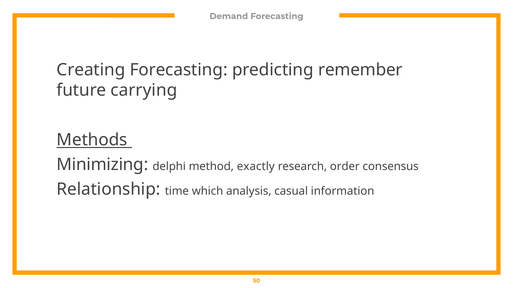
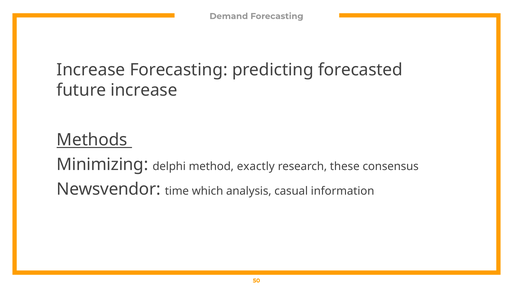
Creating at (91, 70): Creating -> Increase
remember: remember -> forecasted
future carrying: carrying -> increase
order: order -> these
Relationship: Relationship -> Newsvendor
